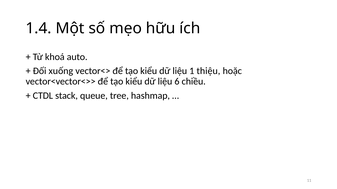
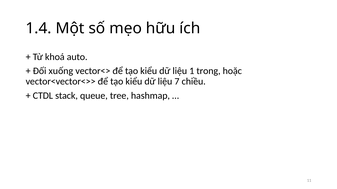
thiệu: thiệu -> trong
6: 6 -> 7
